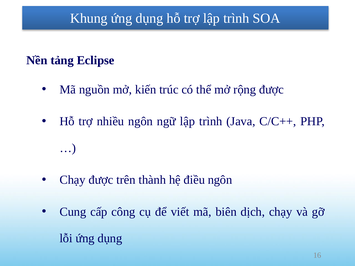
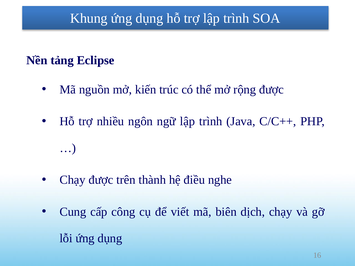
điều ngôn: ngôn -> nghe
